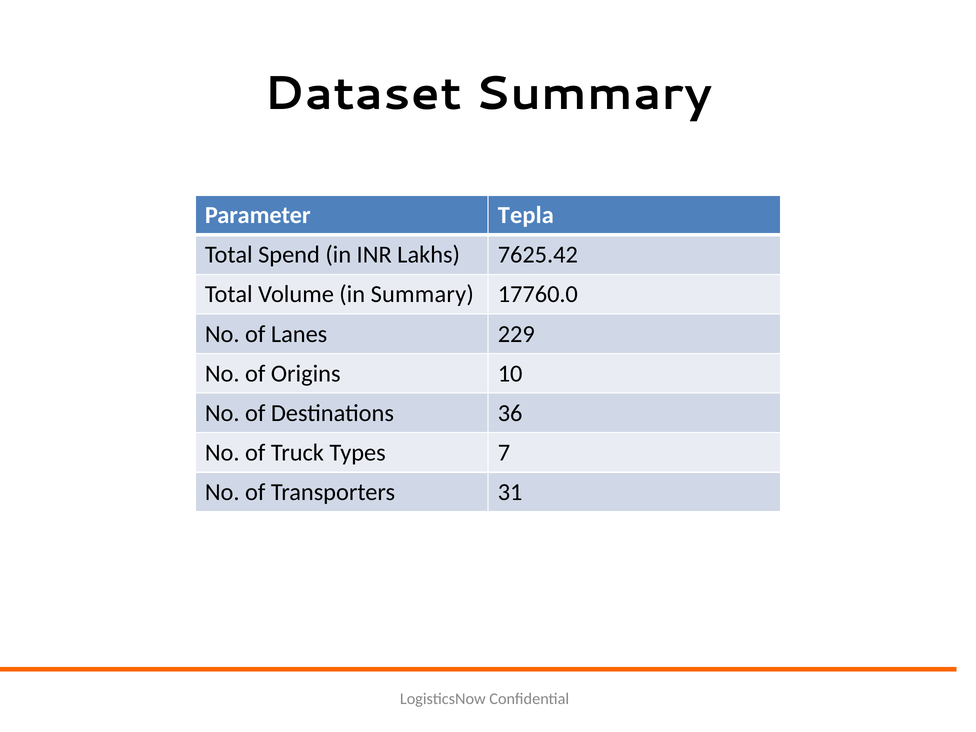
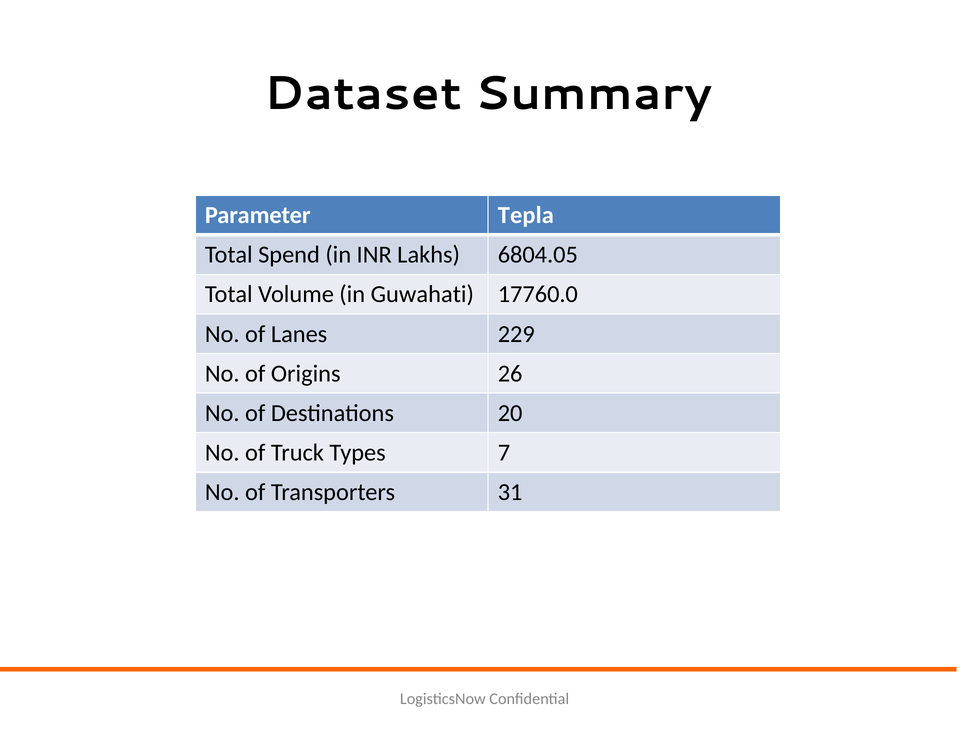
7625.42: 7625.42 -> 6804.05
in Summary: Summary -> Guwahati
10: 10 -> 26
36: 36 -> 20
